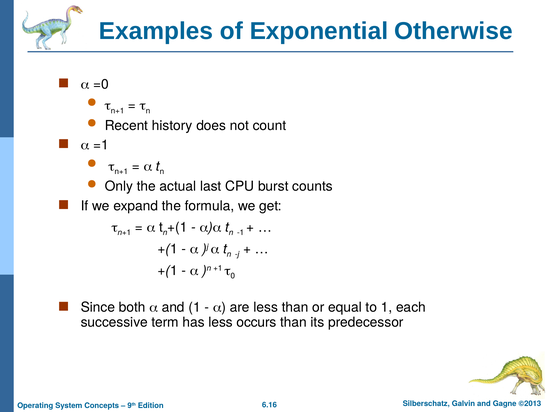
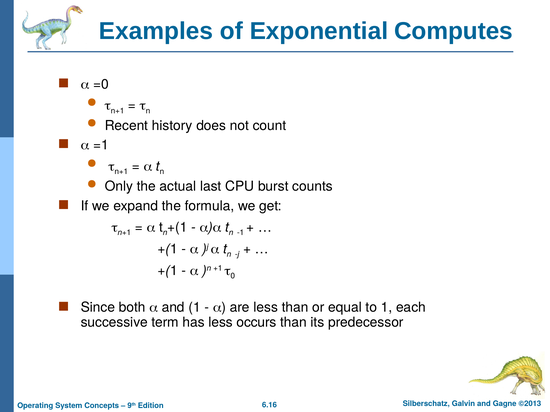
Otherwise: Otherwise -> Computes
